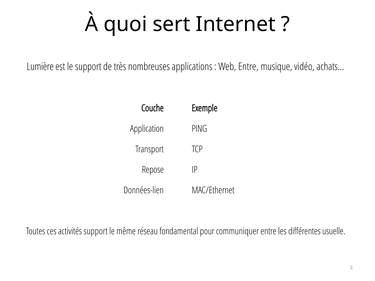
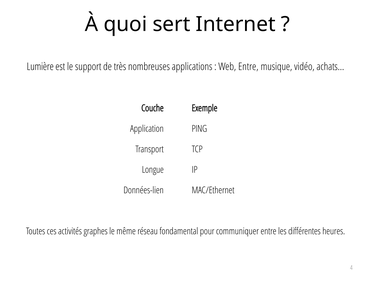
Repose: Repose -> Longue
activités support: support -> graphes
usuelle: usuelle -> heures
